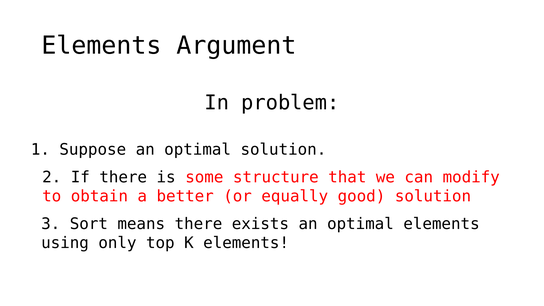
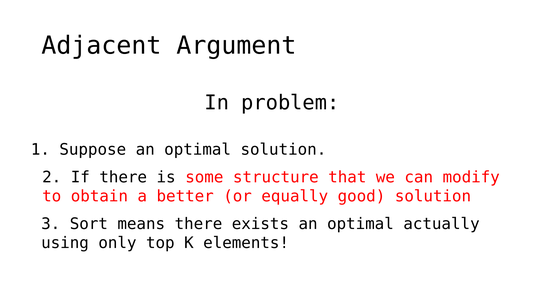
Elements at (101, 46): Elements -> Adjacent
optimal elements: elements -> actually
